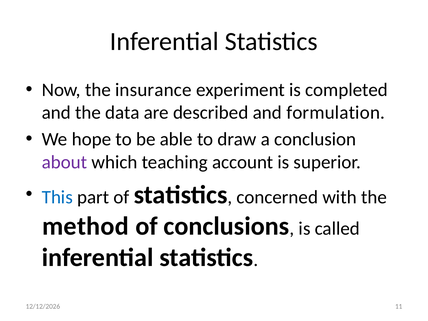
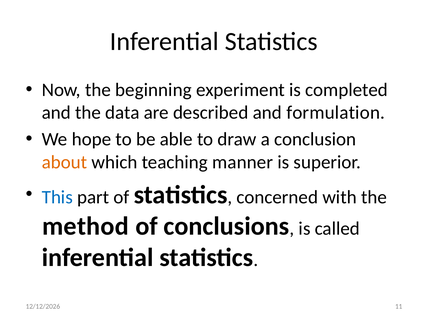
insurance: insurance -> beginning
about colour: purple -> orange
account: account -> manner
